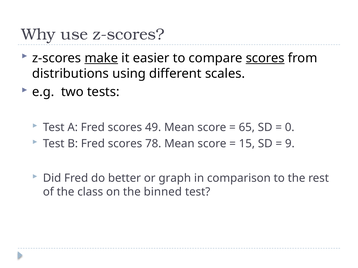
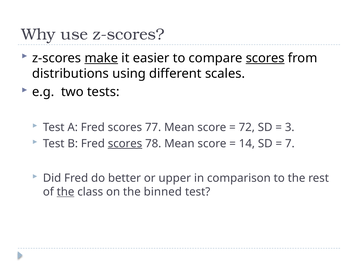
49: 49 -> 77
65: 65 -> 72
0: 0 -> 3
scores at (125, 144) underline: none -> present
15: 15 -> 14
9: 9 -> 7
graph: graph -> upper
the at (66, 192) underline: none -> present
